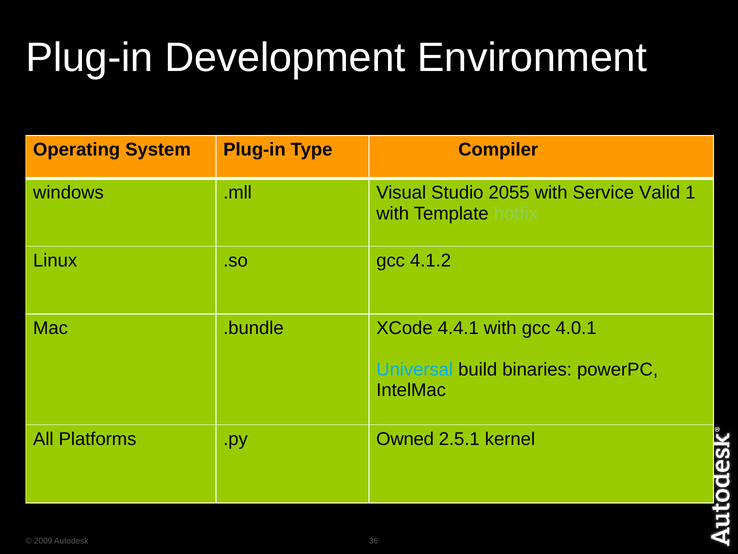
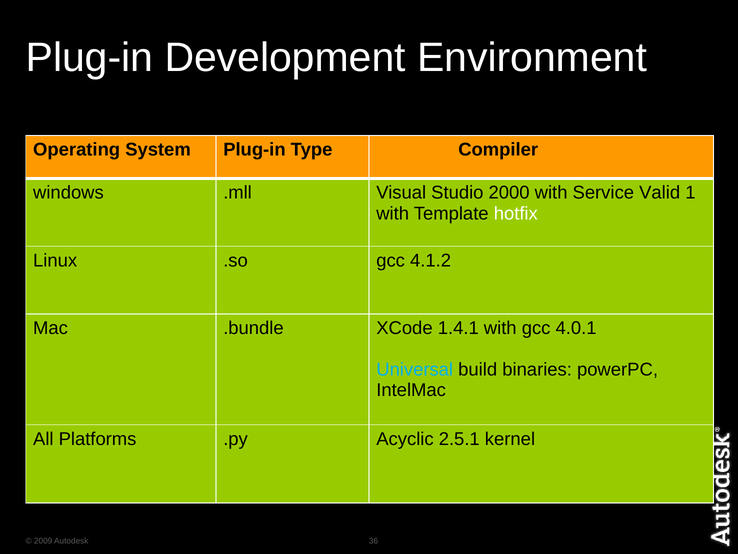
2055: 2055 -> 2000
hotfix colour: light green -> white
4.4.1: 4.4.1 -> 1.4.1
Owned: Owned -> Acyclic
